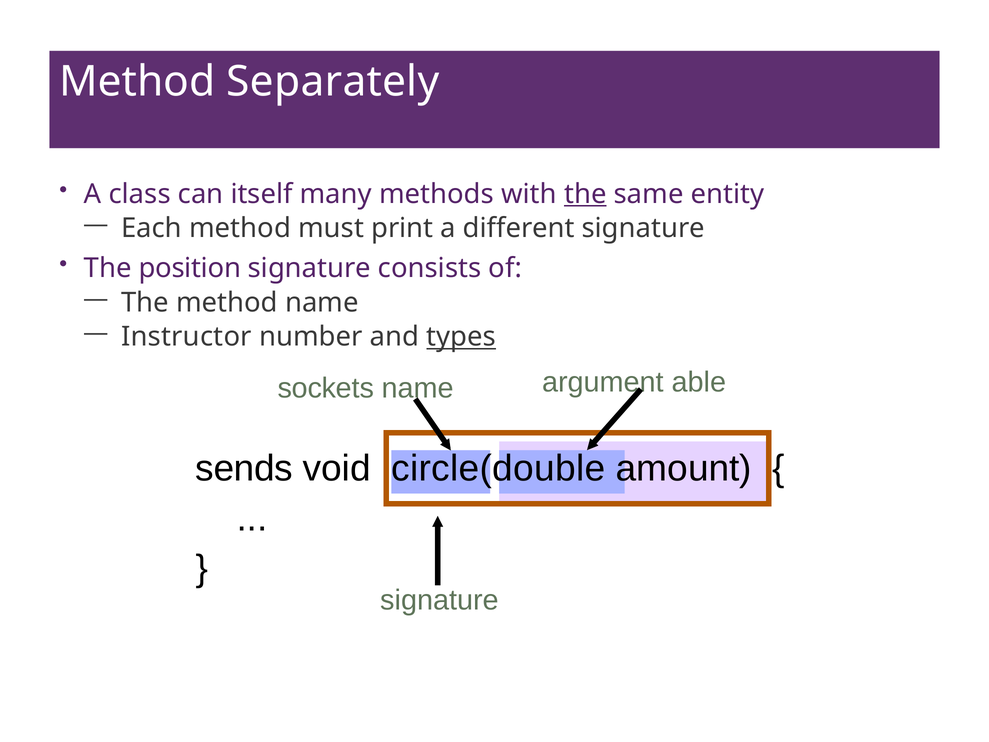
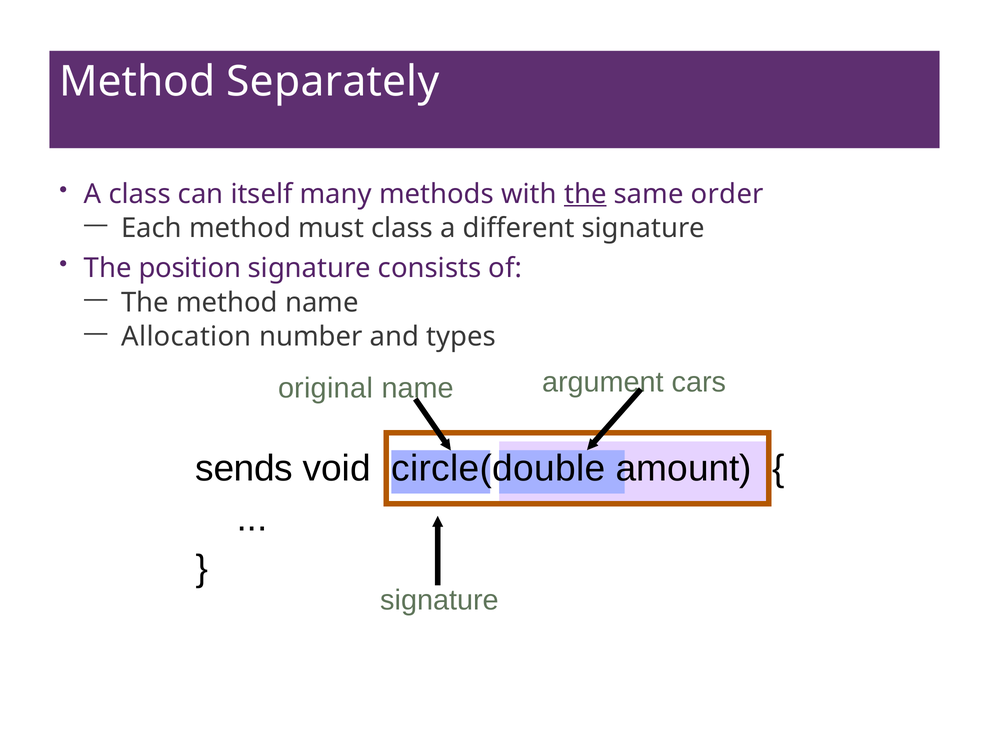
entity: entity -> order
must print: print -> class
Instructor: Instructor -> Allocation
types underline: present -> none
sockets: sockets -> original
able: able -> cars
